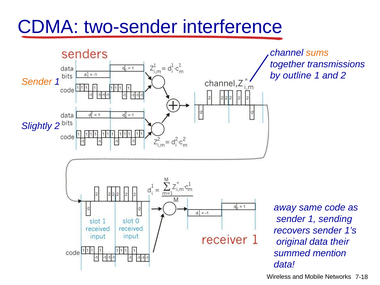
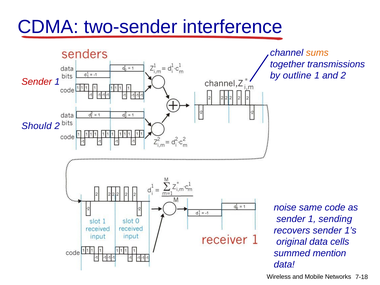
Sender at (37, 82) colour: orange -> red
Slightly: Slightly -> Should
away: away -> noise
their: their -> cells
